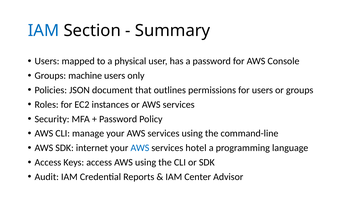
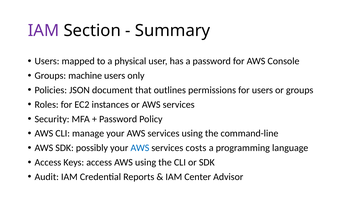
IAM at (43, 31) colour: blue -> purple
internet: internet -> possibly
hotel: hotel -> costs
